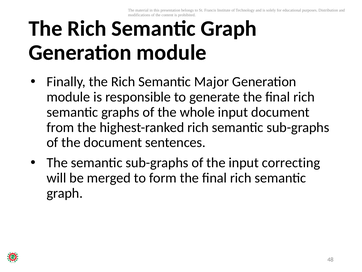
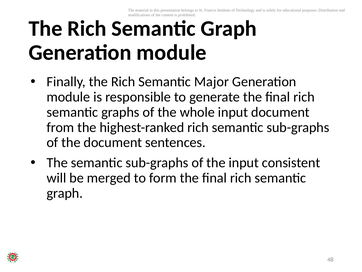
correcting: correcting -> consistent
